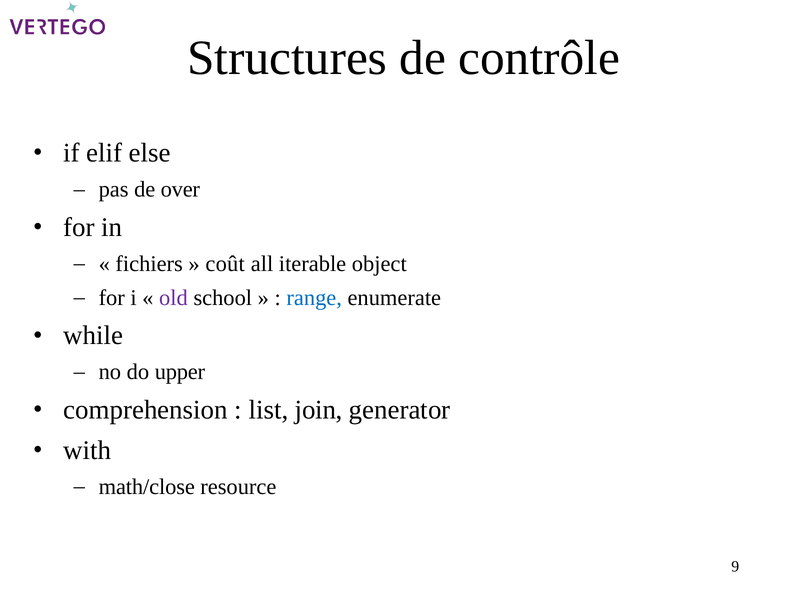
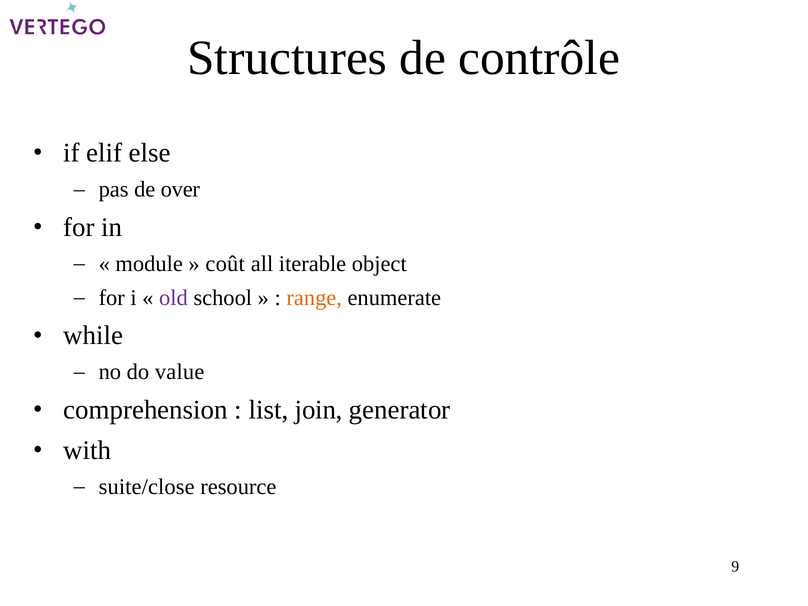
fichiers: fichiers -> module
range colour: blue -> orange
upper: upper -> value
math/close: math/close -> suite/close
